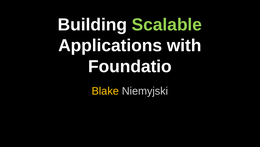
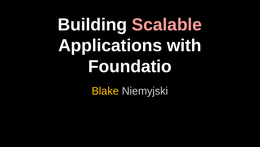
Scalable colour: light green -> pink
